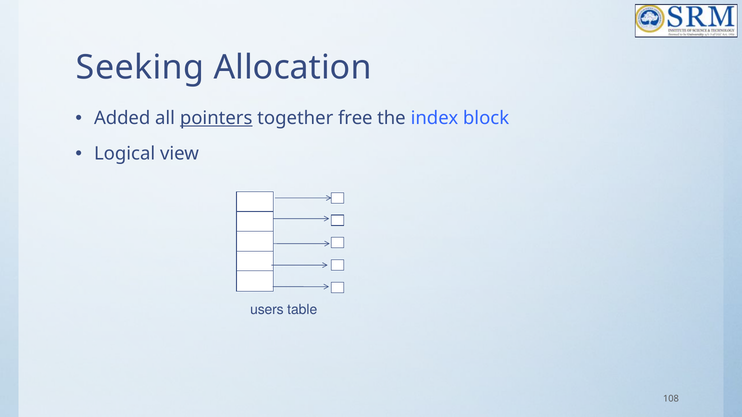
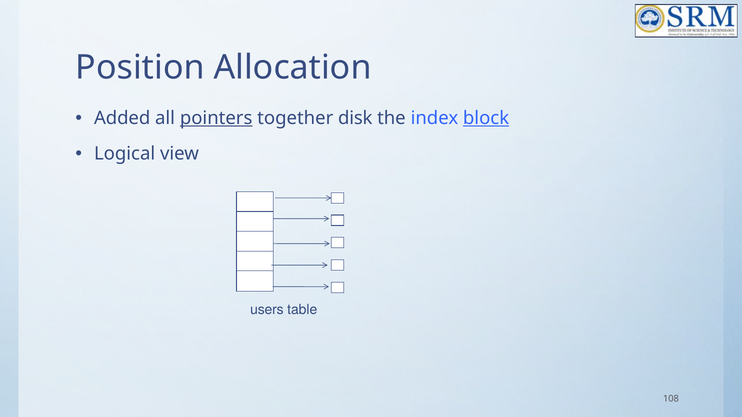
Seeking: Seeking -> Position
free: free -> disk
block underline: none -> present
